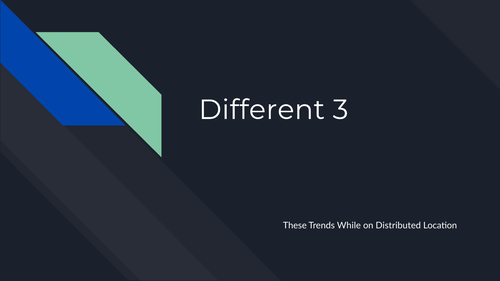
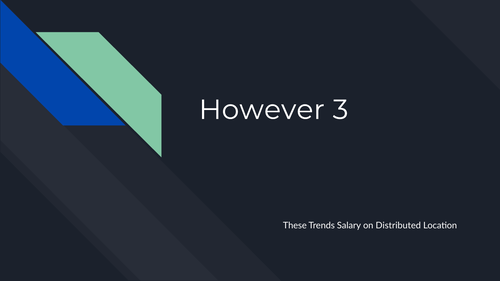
Different: Different -> However
While: While -> Salary
